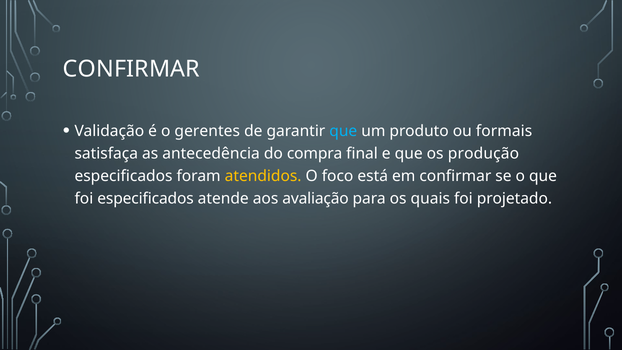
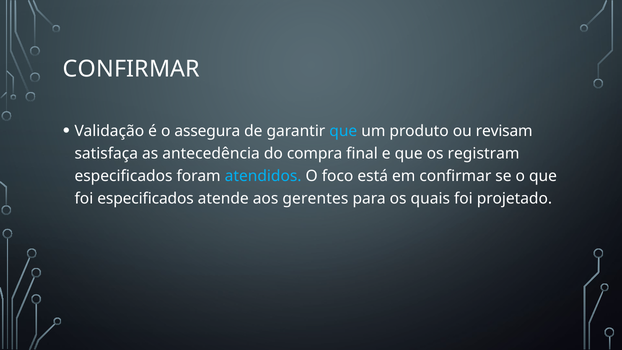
gerentes: gerentes -> assegura
formais: formais -> revisam
produção: produção -> registram
atendidos colour: yellow -> light blue
avaliação: avaliação -> gerentes
